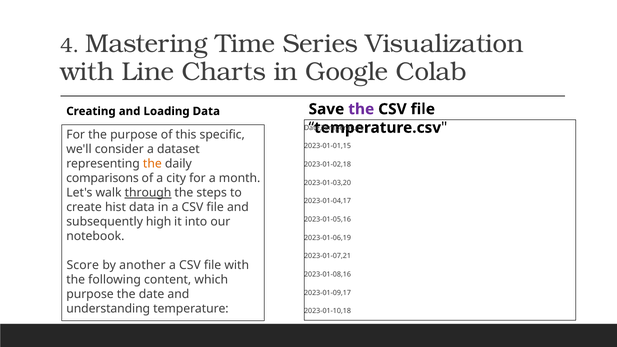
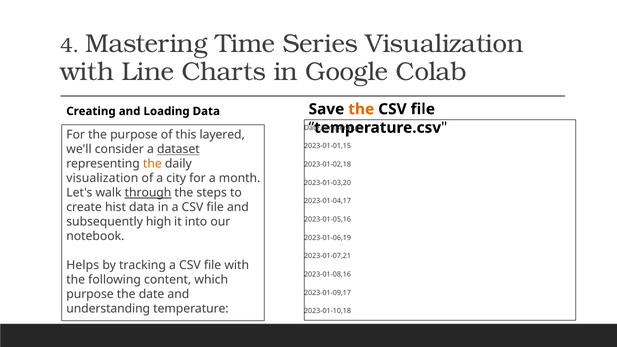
the at (361, 109) colour: purple -> orange
specific: specific -> layered
dataset underline: none -> present
comparisons at (102, 178): comparisons -> visualization
Score: Score -> Helps
another: another -> tracking
